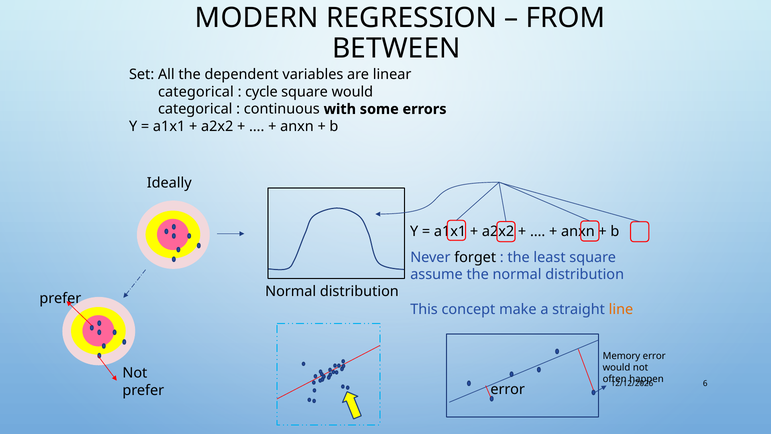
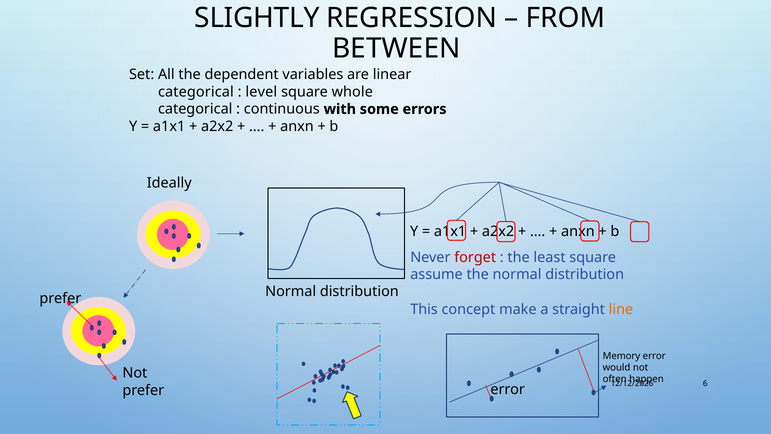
MODERN: MODERN -> SLIGHTLY
cycle: cycle -> level
square would: would -> whole
forget colour: black -> red
